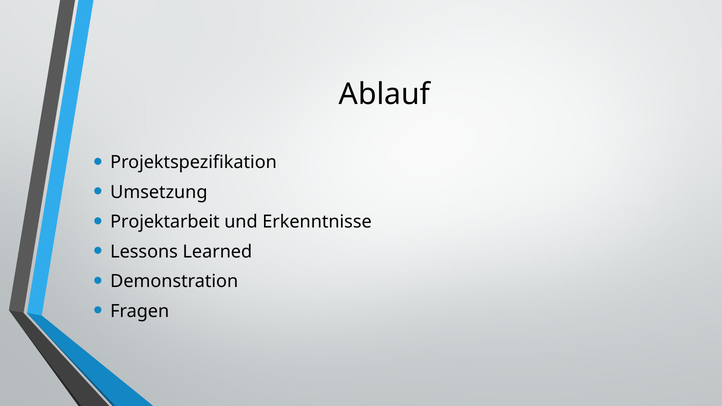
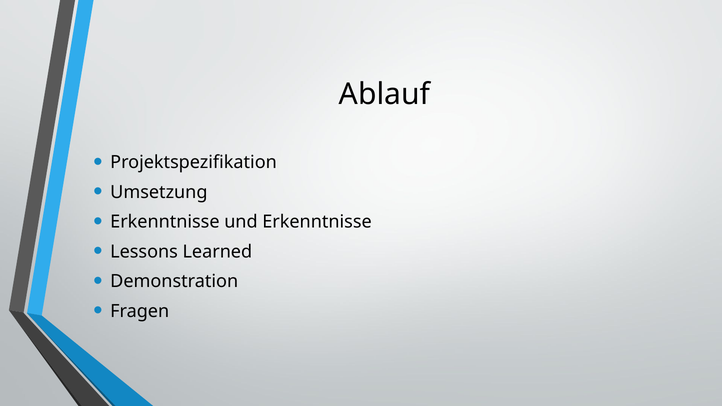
Projektarbeit at (165, 222): Projektarbeit -> Erkenntnisse
